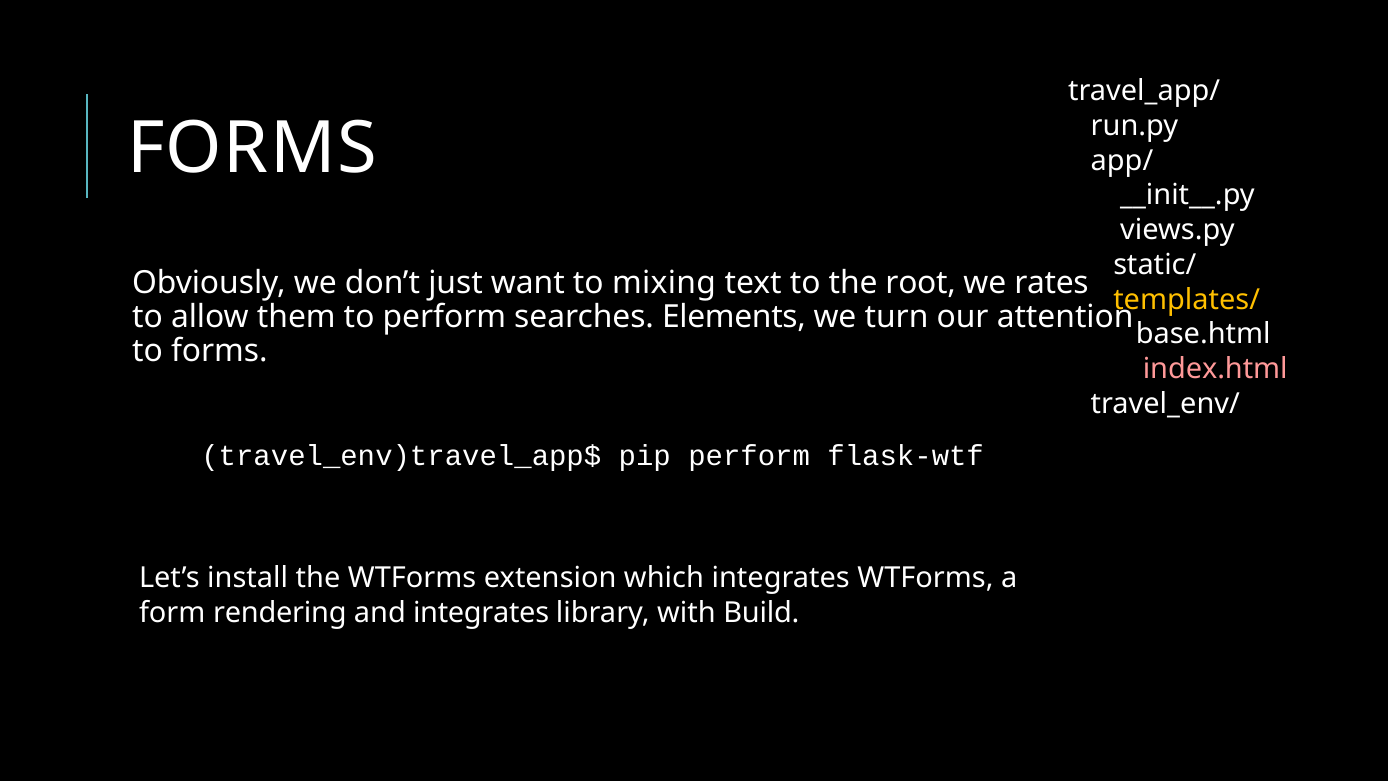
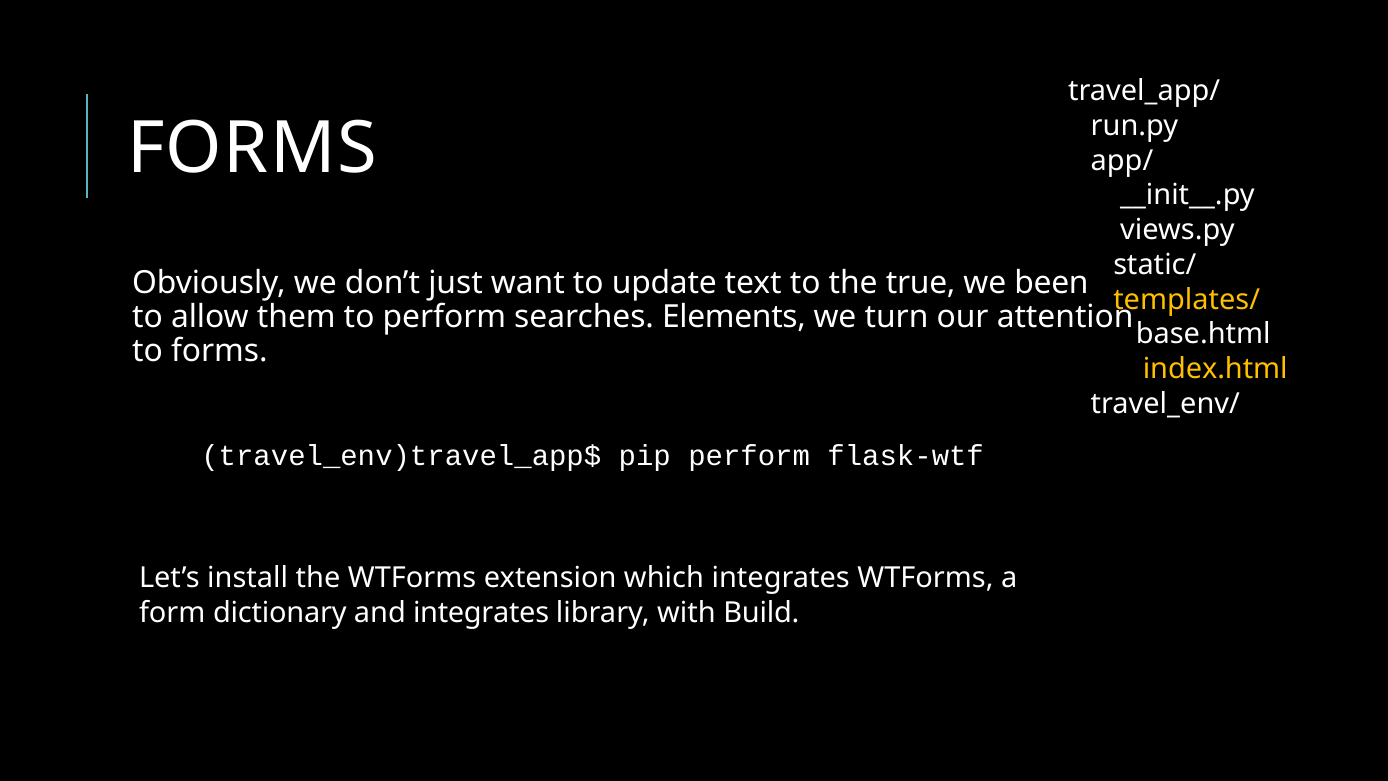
mixing: mixing -> update
root: root -> true
rates: rates -> been
index.html colour: pink -> yellow
rendering: rendering -> dictionary
